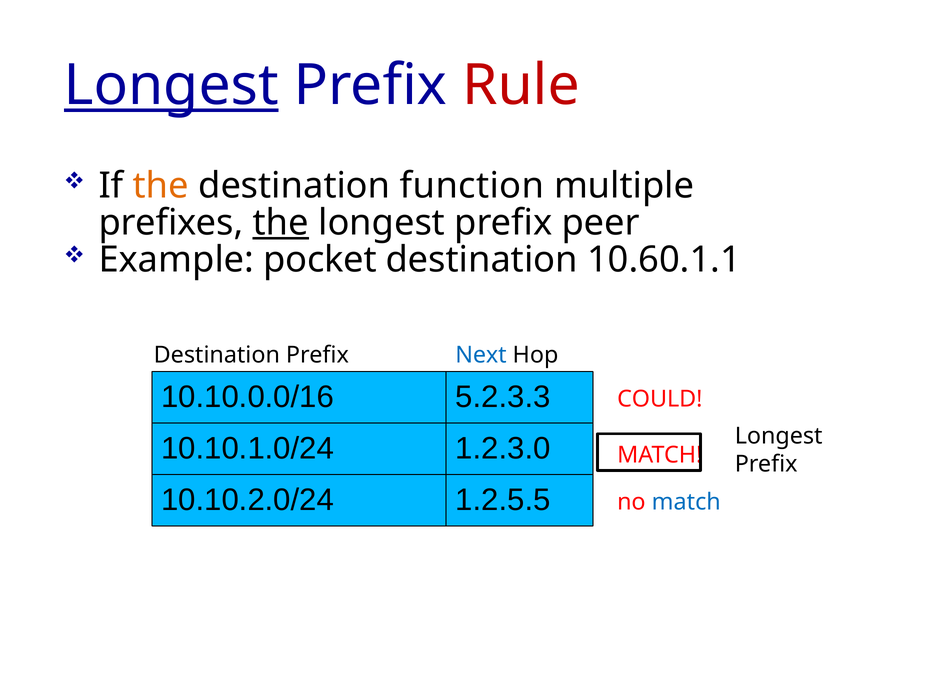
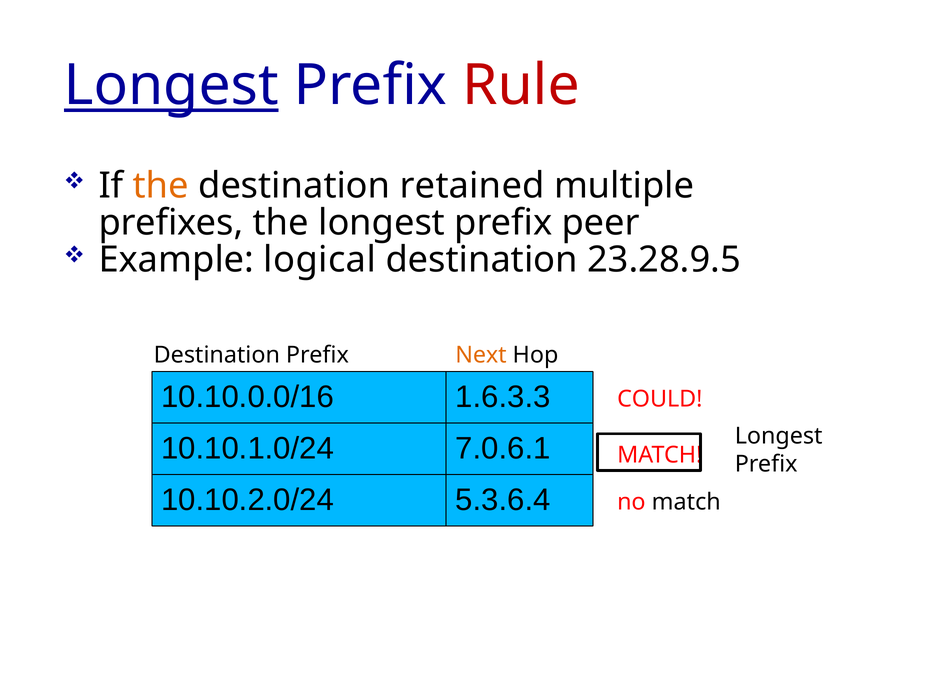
function: function -> retained
the at (281, 223) underline: present -> none
pocket: pocket -> logical
10.60.1.1: 10.60.1.1 -> 23.28.9.5
Next colour: blue -> orange
5.2.3.3: 5.2.3.3 -> 1.6.3.3
1.2.3.0: 1.2.3.0 -> 7.0.6.1
1.2.5.5: 1.2.5.5 -> 5.3.6.4
match at (686, 502) colour: blue -> black
